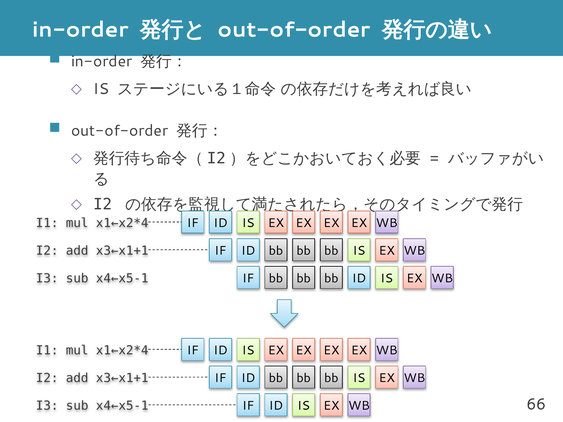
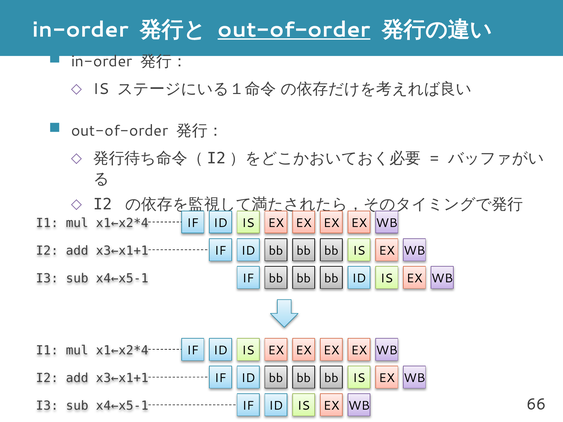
out-of-order at (294, 30) underline: none -> present
